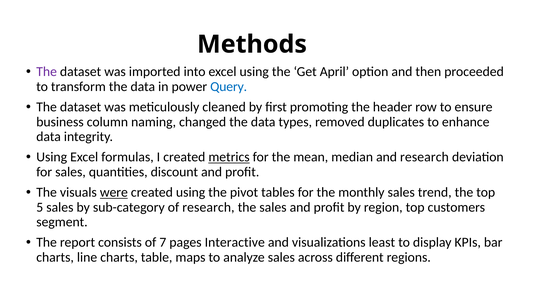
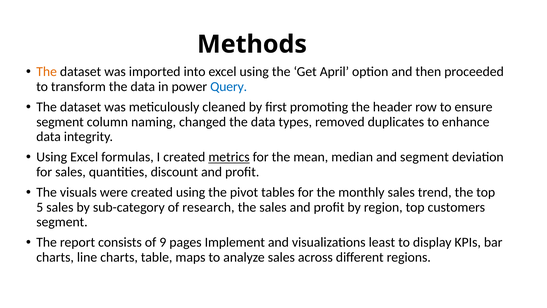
The at (47, 72) colour: purple -> orange
business at (60, 122): business -> segment
and research: research -> segment
were underline: present -> none
7: 7 -> 9
Interactive: Interactive -> Implement
